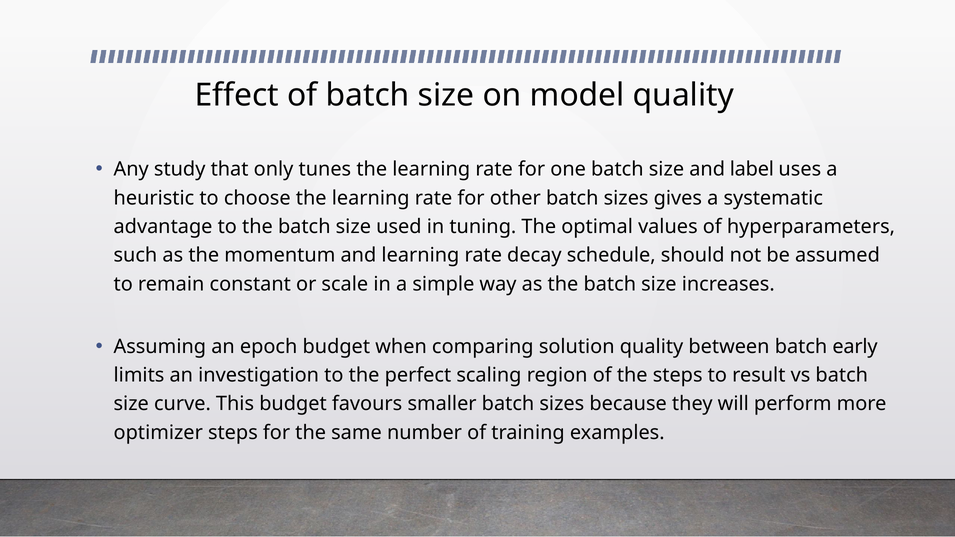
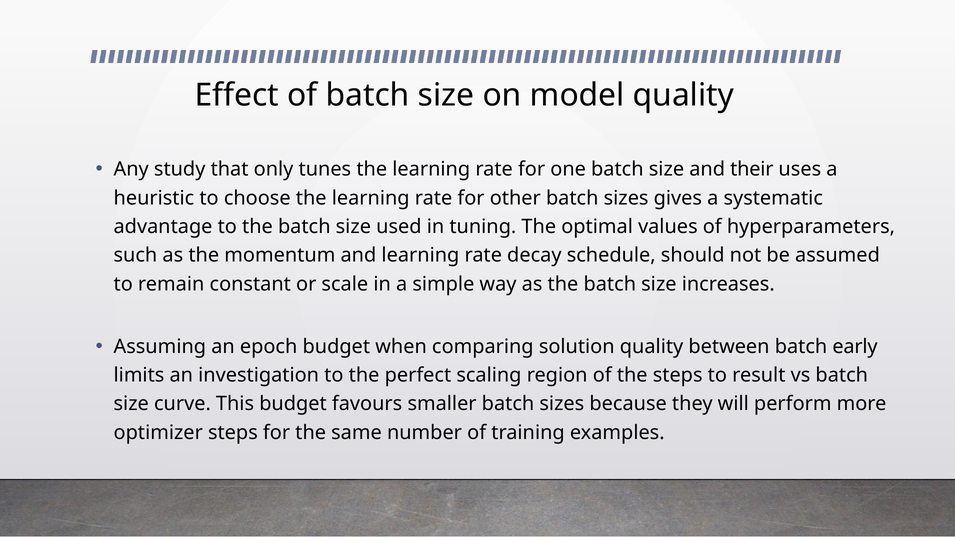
label: label -> their
